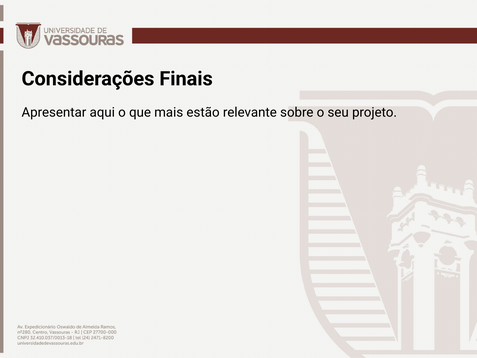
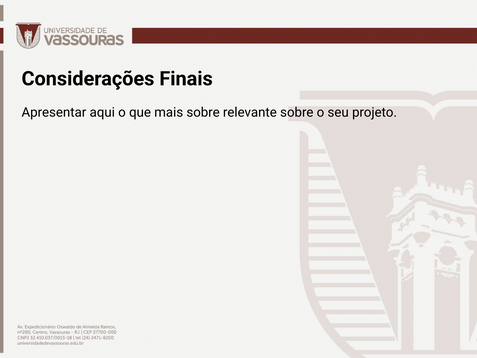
mais estão: estão -> sobre
